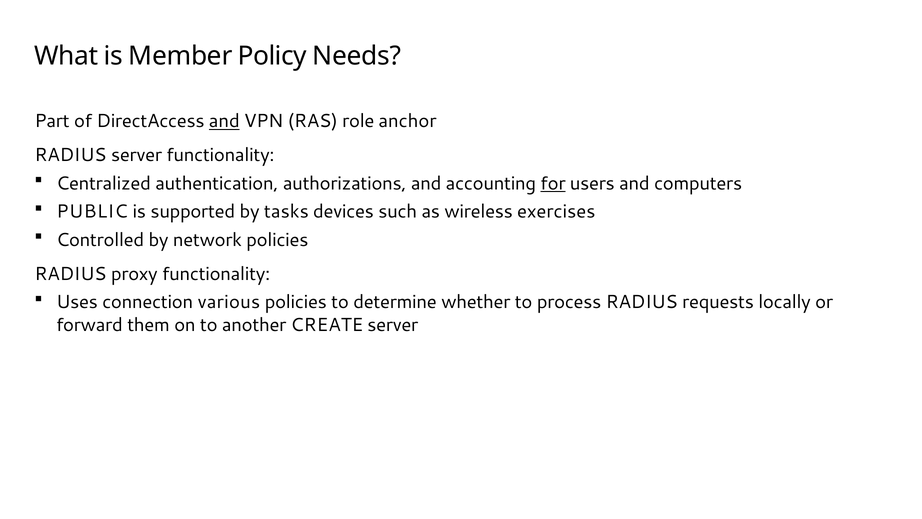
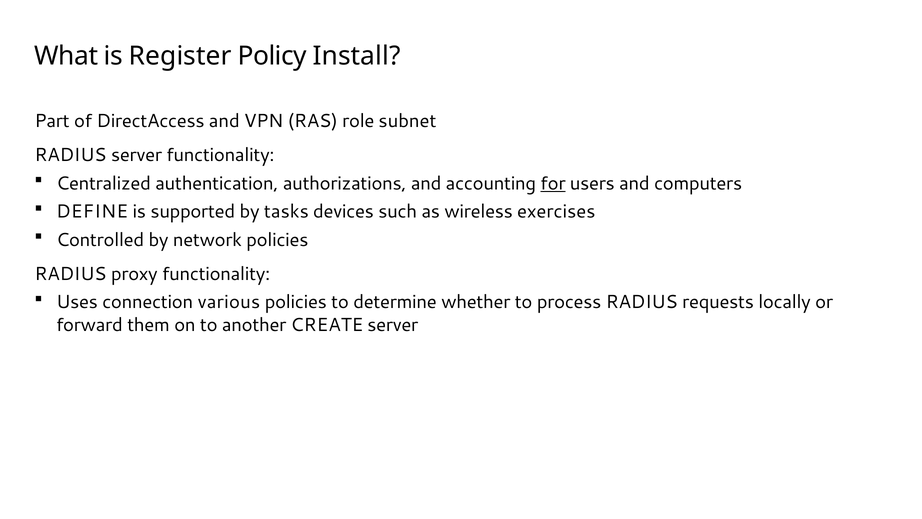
Member: Member -> Register
Needs: Needs -> Install
and at (224, 121) underline: present -> none
anchor: anchor -> subnet
PUBLIC: PUBLIC -> DEFINE
